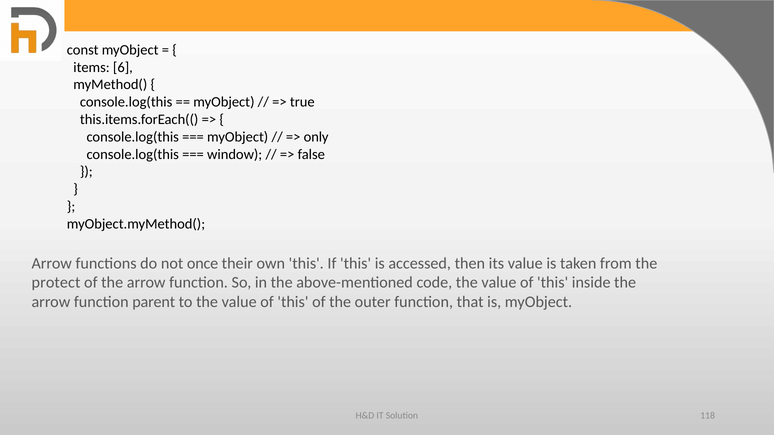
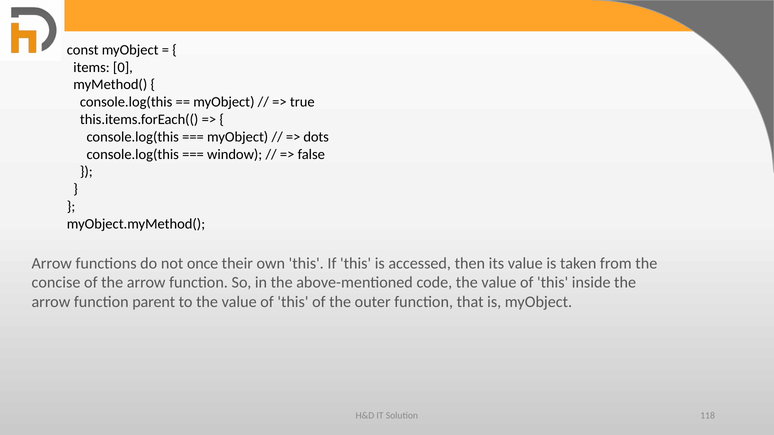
6: 6 -> 0
only: only -> dots
protect: protect -> concise
